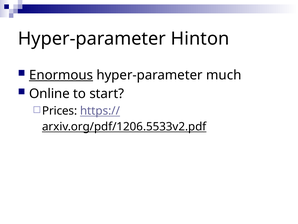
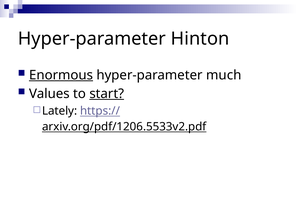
Online: Online -> Values
start underline: none -> present
Prices: Prices -> Lately
